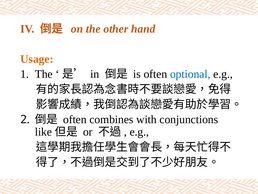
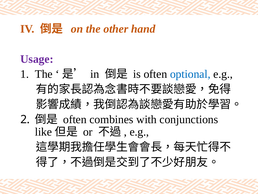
Usage colour: orange -> purple
